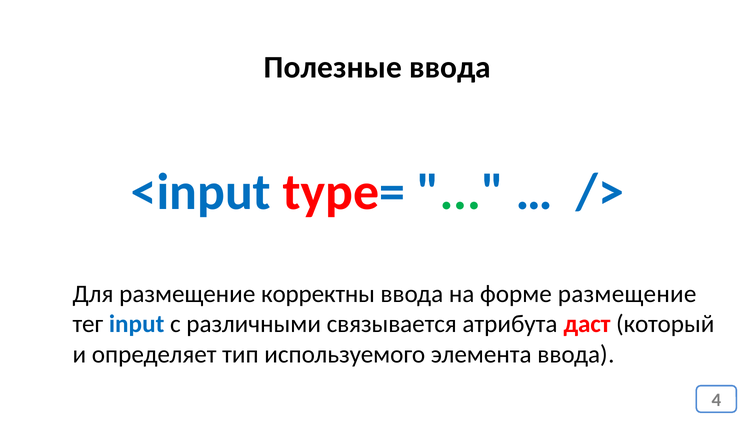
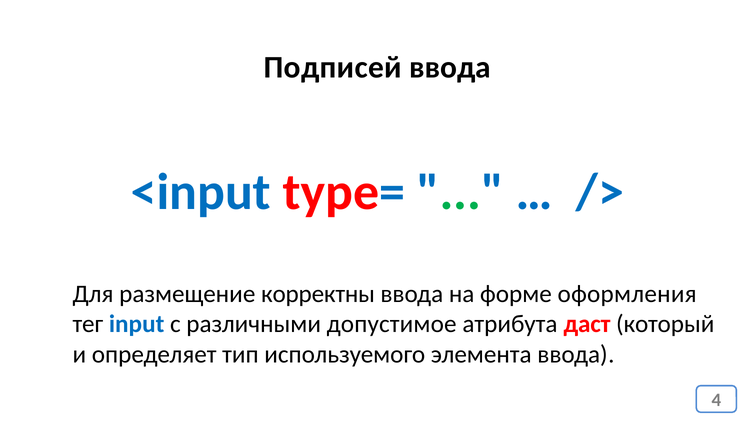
Полезные: Полезные -> Подписей
форме размещение: размещение -> оформления
связывается: связывается -> допустимое
